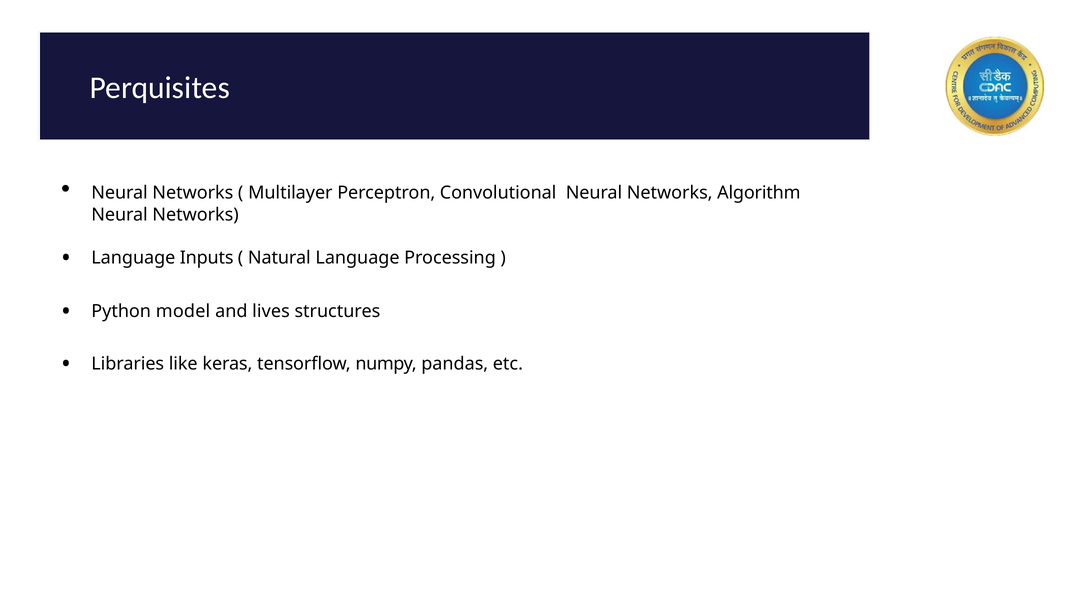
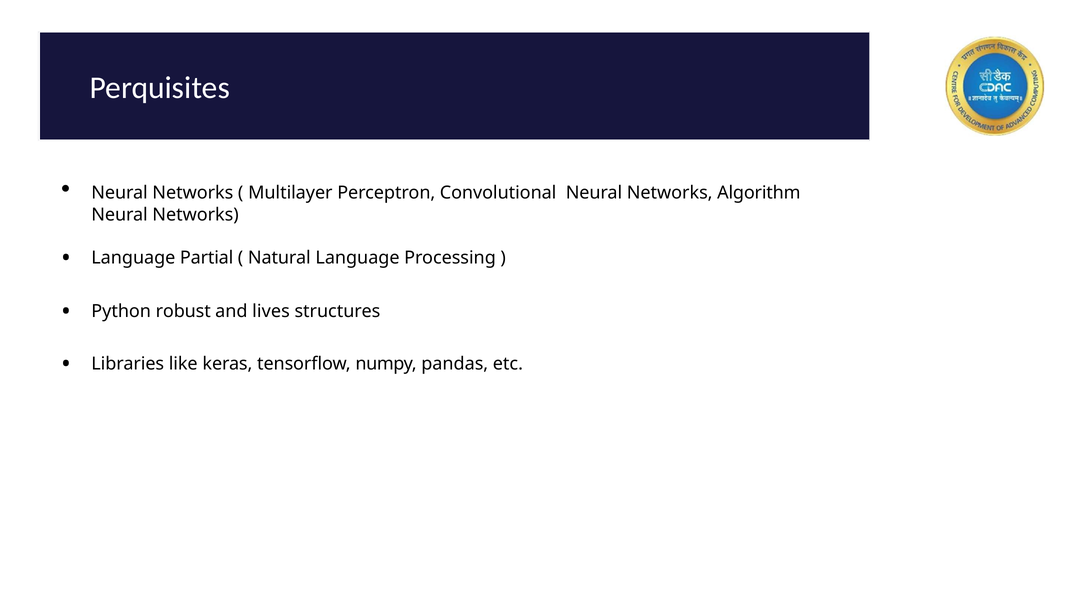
Inputs: Inputs -> Partial
model: model -> robust
